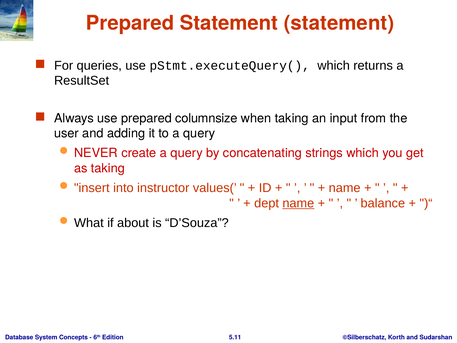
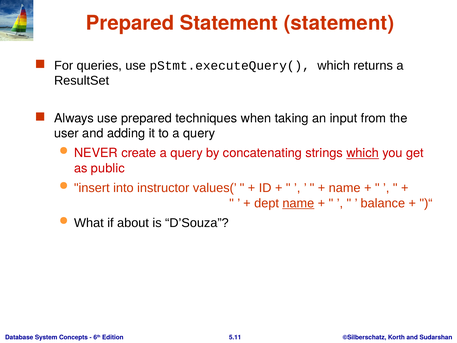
columnsize: columnsize -> techniques
which at (363, 153) underline: none -> present
as taking: taking -> public
